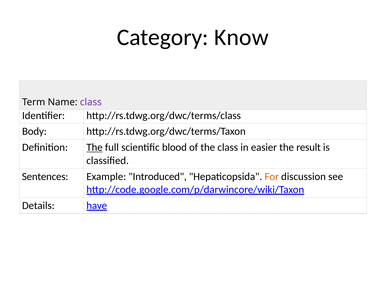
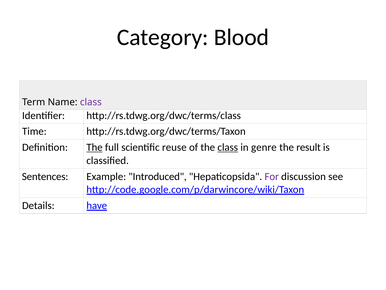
Know: Know -> Blood
Body: Body -> Time
blood: blood -> reuse
class at (228, 147) underline: none -> present
easier: easier -> genre
For colour: orange -> purple
